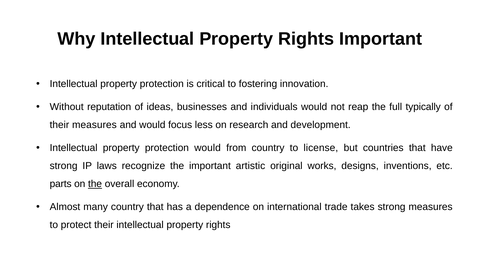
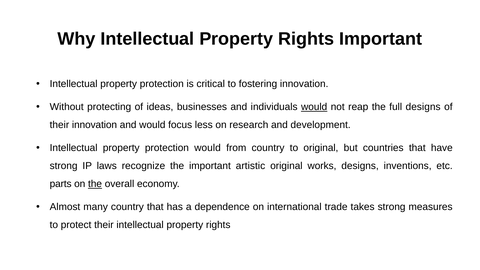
reputation: reputation -> protecting
would at (314, 107) underline: none -> present
full typically: typically -> designs
their measures: measures -> innovation
to license: license -> original
